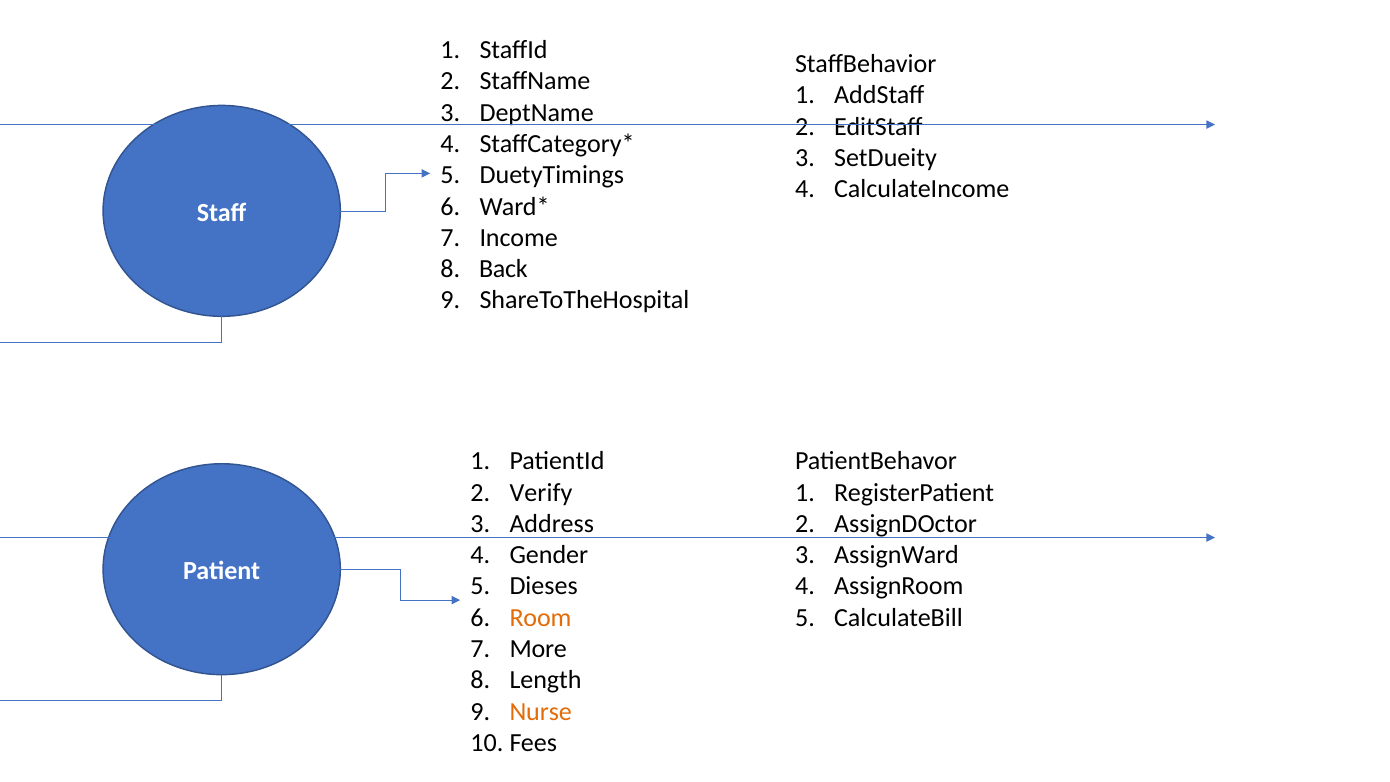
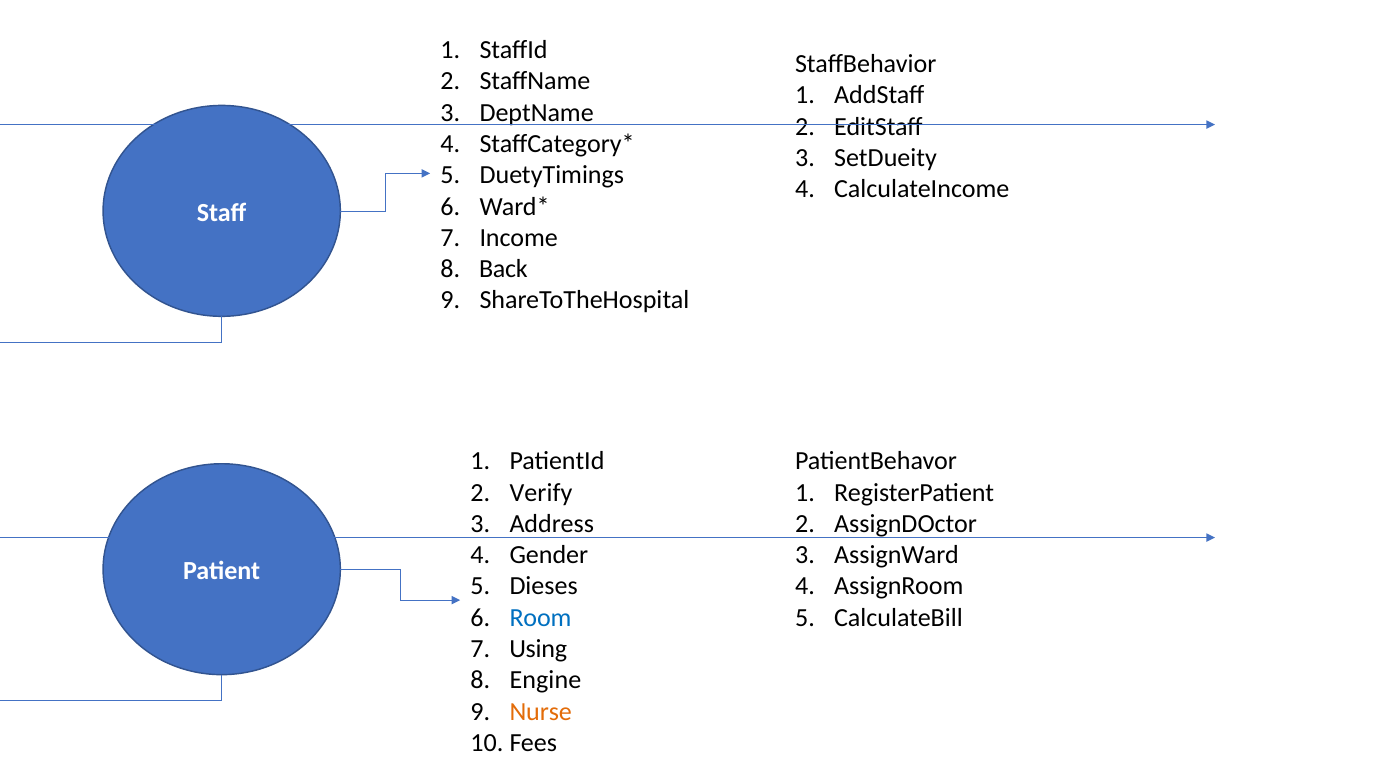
Room colour: orange -> blue
More: More -> Using
Length: Length -> Engine
